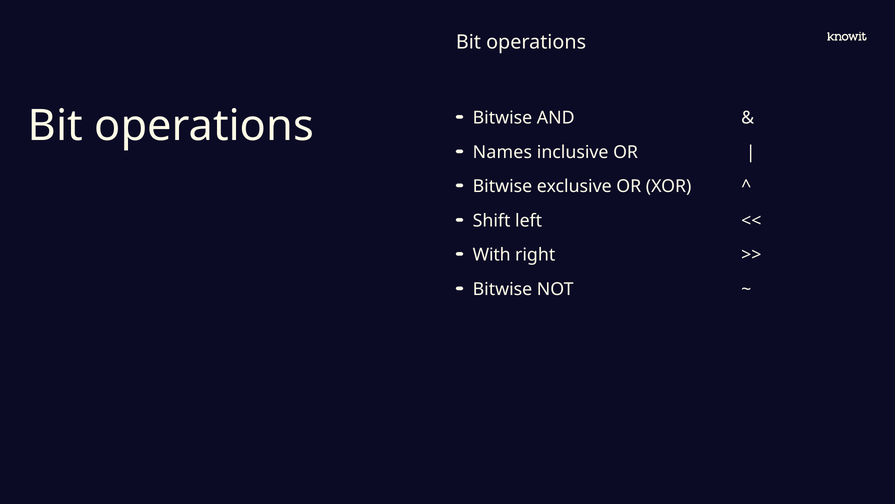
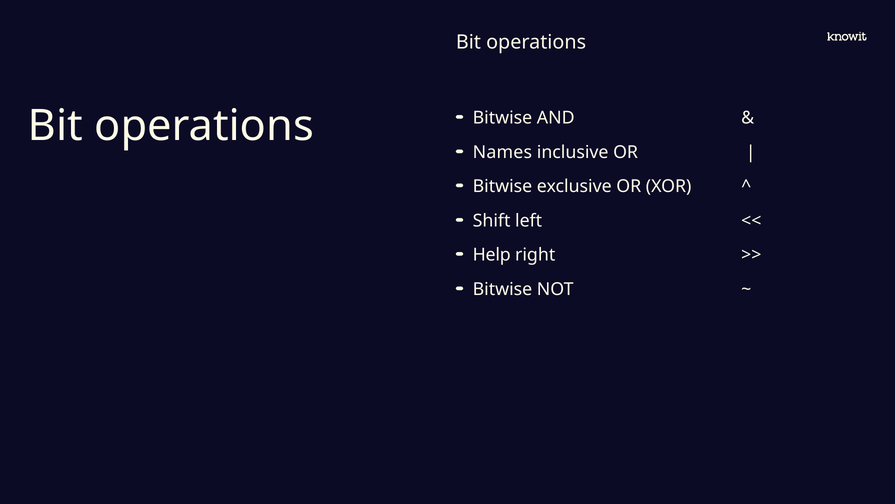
With: With -> Help
